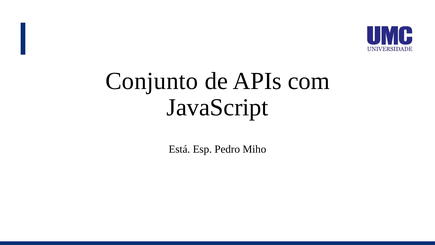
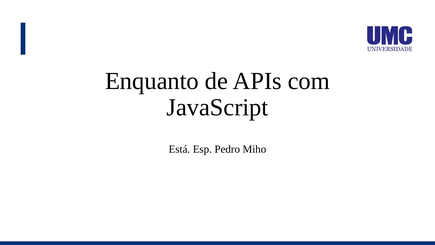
Conjunto: Conjunto -> Enquanto
